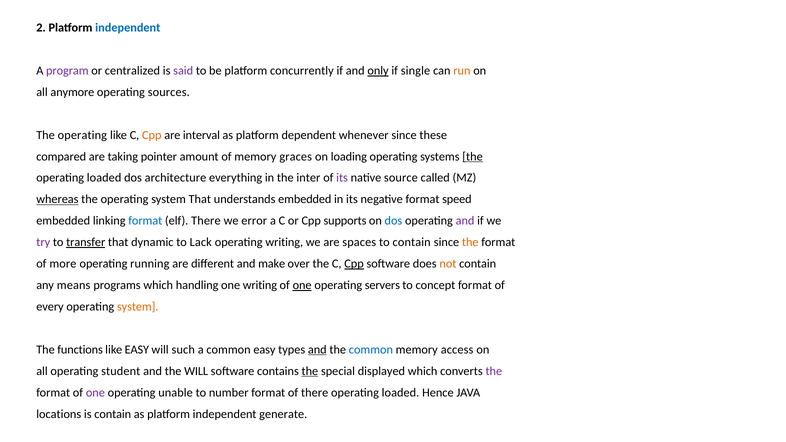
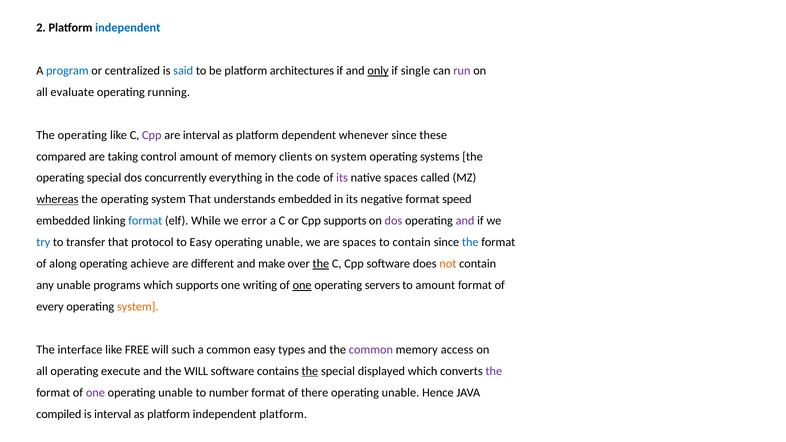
program colour: purple -> blue
said colour: purple -> blue
concurrently: concurrently -> architectures
run colour: orange -> purple
anymore: anymore -> evaluate
sources: sources -> running
Cpp at (152, 135) colour: orange -> purple
pointer: pointer -> control
graces: graces -> clients
on loading: loading -> system
the at (473, 157) underline: present -> none
loaded at (104, 178): loaded -> special
architecture: architecture -> concurrently
inter: inter -> code
native source: source -> spaces
elf There: There -> While
dos at (393, 221) colour: blue -> purple
try colour: purple -> blue
transfer underline: present -> none
dynamic: dynamic -> protocol
to Lack: Lack -> Easy
writing at (284, 242): writing -> unable
the at (470, 242) colour: orange -> blue
more: more -> along
running: running -> achieve
the at (321, 264) underline: none -> present
Cpp at (354, 264) underline: present -> none
any means: means -> unable
which handling: handling -> supports
to concept: concept -> amount
functions: functions -> interface
like EASY: EASY -> FREE
and at (317, 350) underline: present -> none
common at (371, 350) colour: blue -> purple
student: student -> execute
loaded at (401, 393): loaded -> unable
locations: locations -> compiled
is contain: contain -> interval
independent generate: generate -> platform
